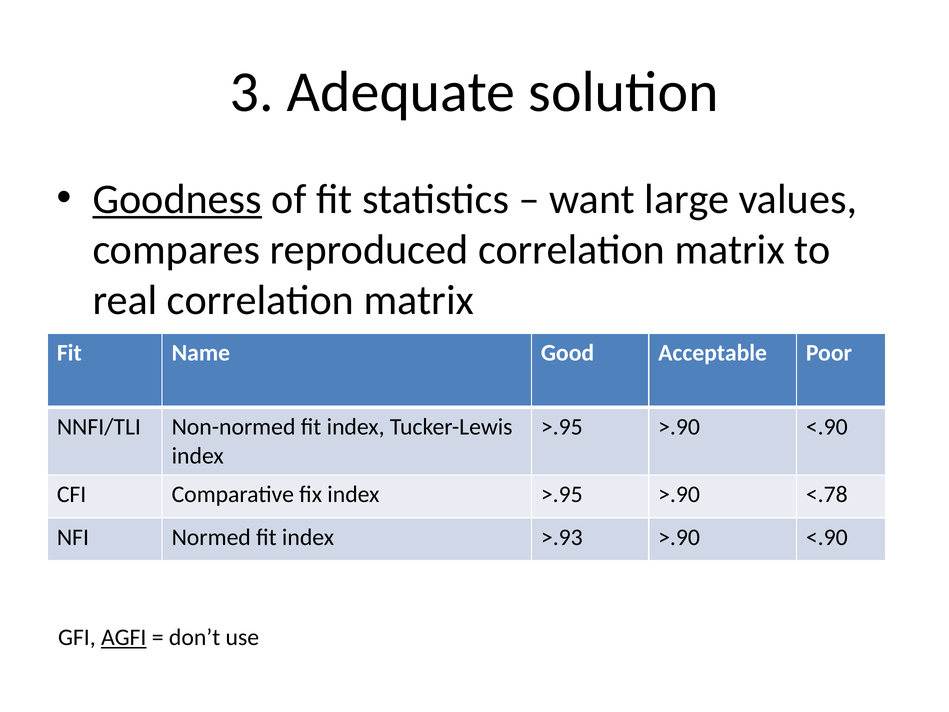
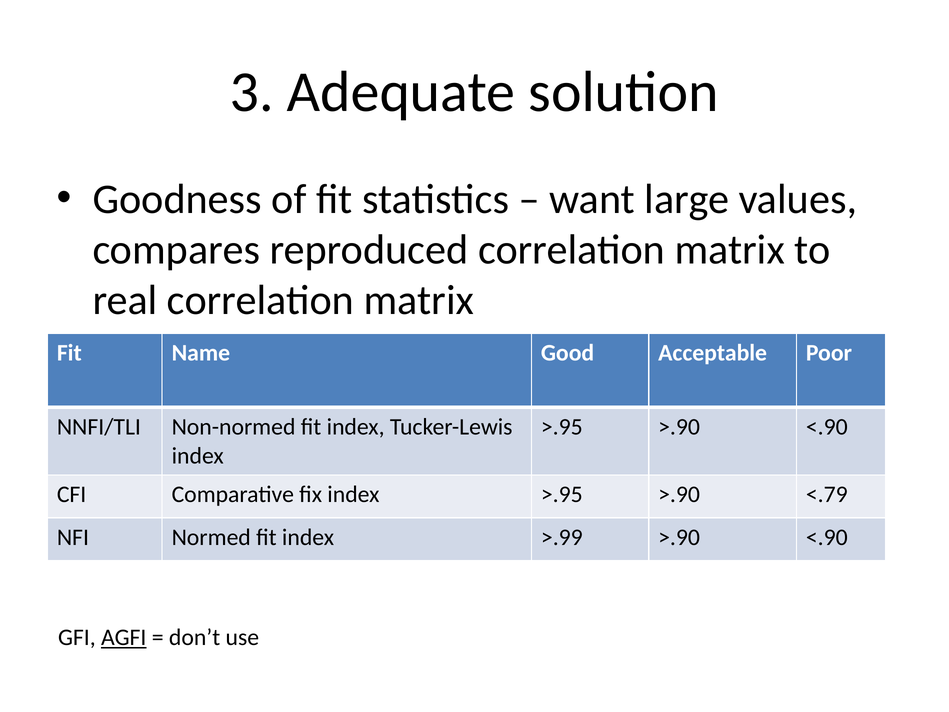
Goodness underline: present -> none
<.78: <.78 -> <.79
>.93: >.93 -> >.99
